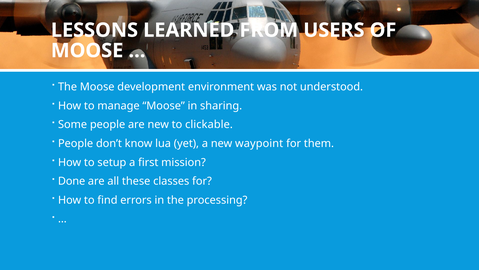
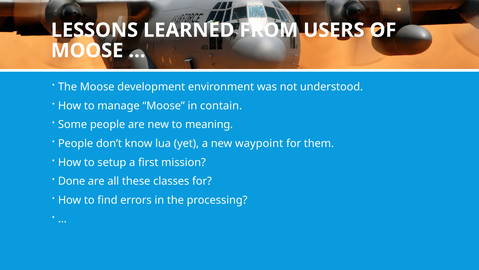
sharing: sharing -> contain
clickable: clickable -> meaning
